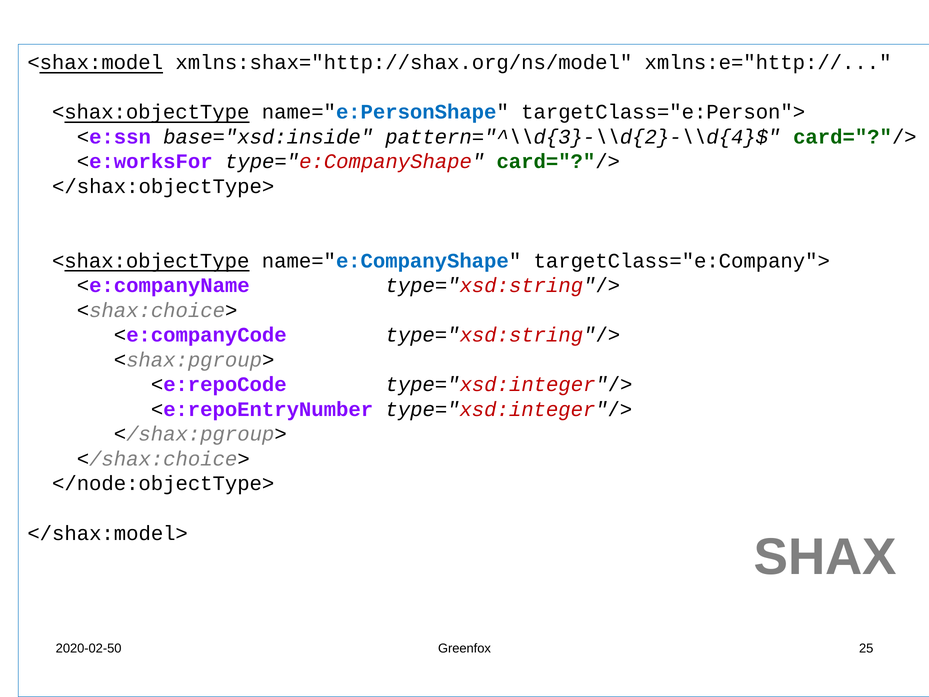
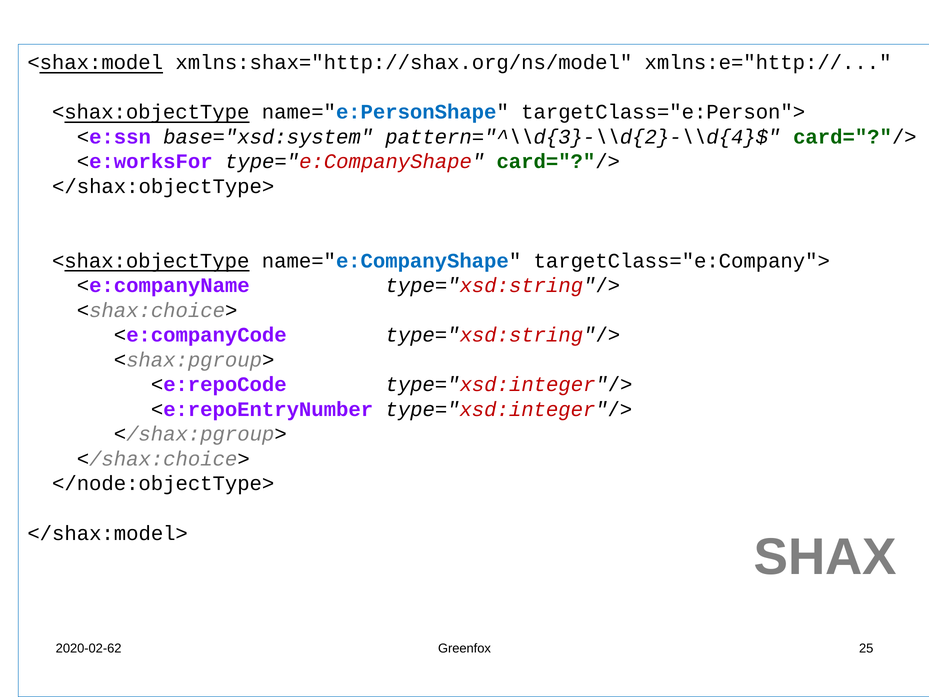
base="xsd:inside: base="xsd:inside -> base="xsd:system
2020-02-50: 2020-02-50 -> 2020-02-62
